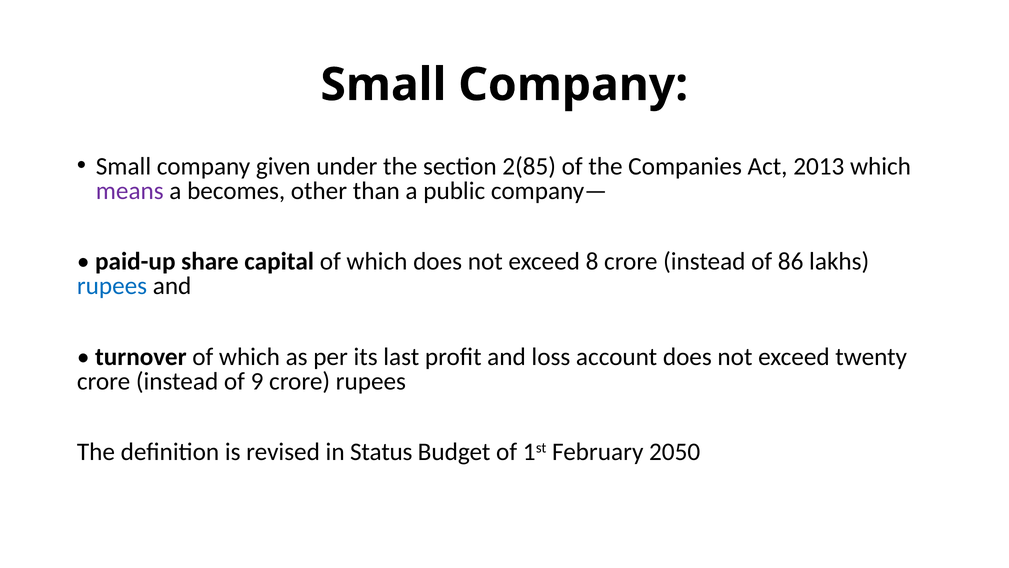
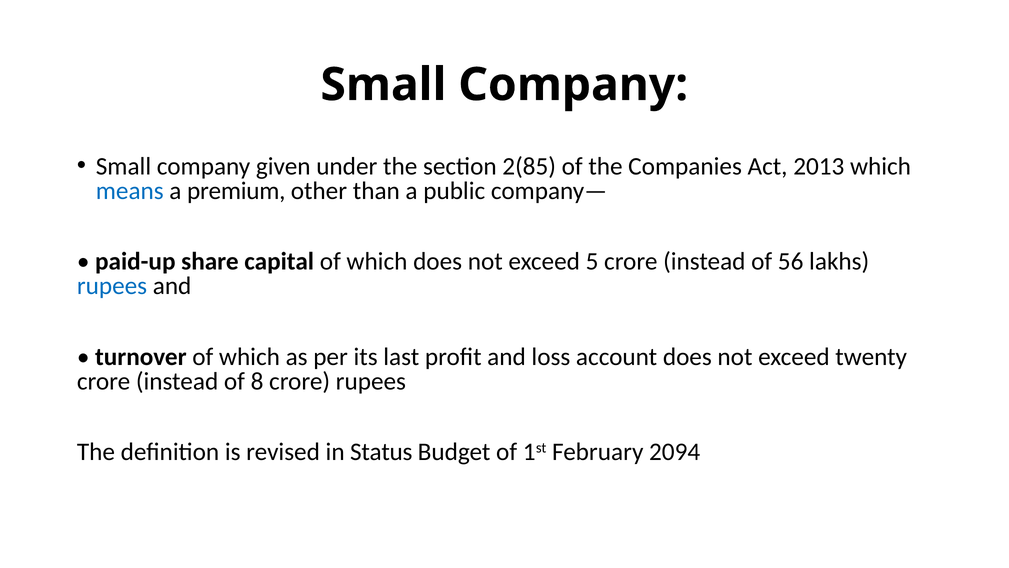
means colour: purple -> blue
becomes: becomes -> premium
8: 8 -> 5
86: 86 -> 56
9: 9 -> 8
2050: 2050 -> 2094
